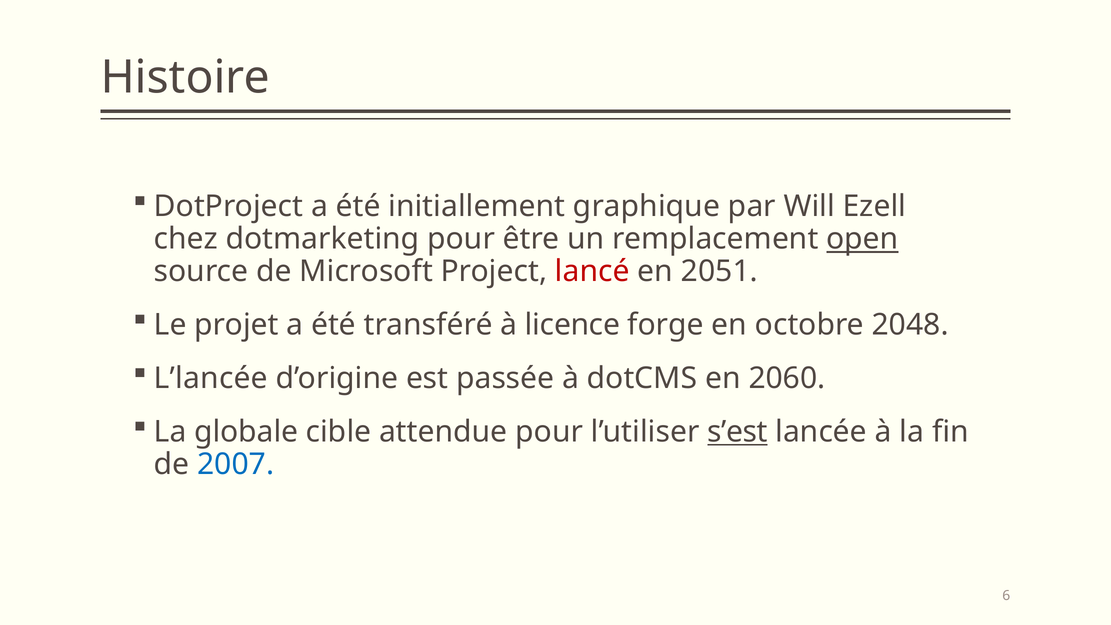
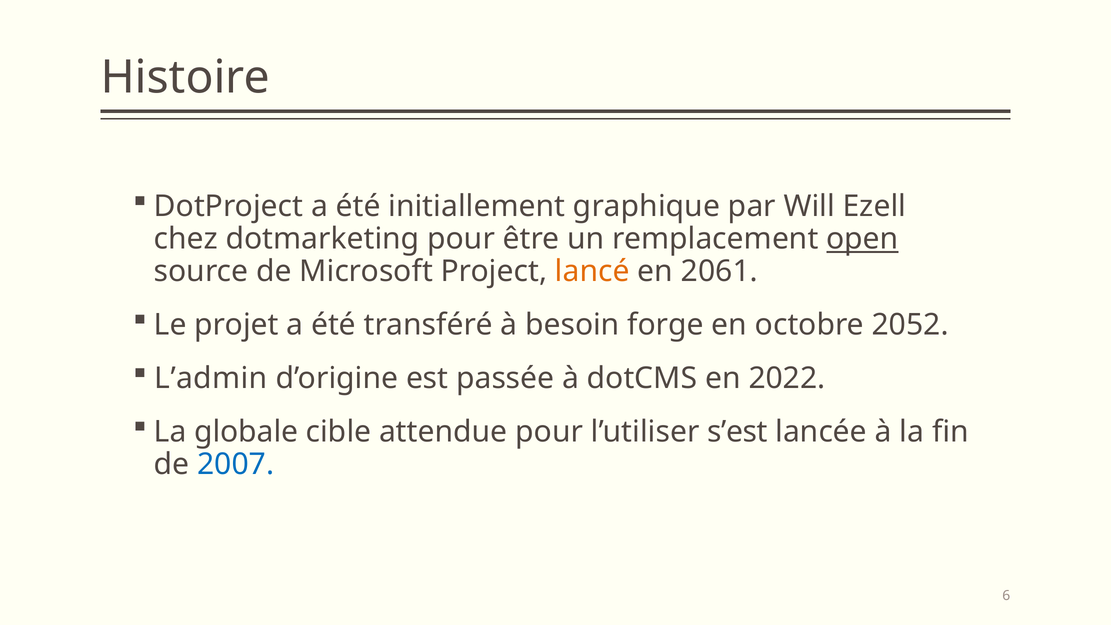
lancé colour: red -> orange
2051: 2051 -> 2061
licence: licence -> besoin
2048: 2048 -> 2052
L’lancée: L’lancée -> L’admin
2060: 2060 -> 2022
s’est underline: present -> none
